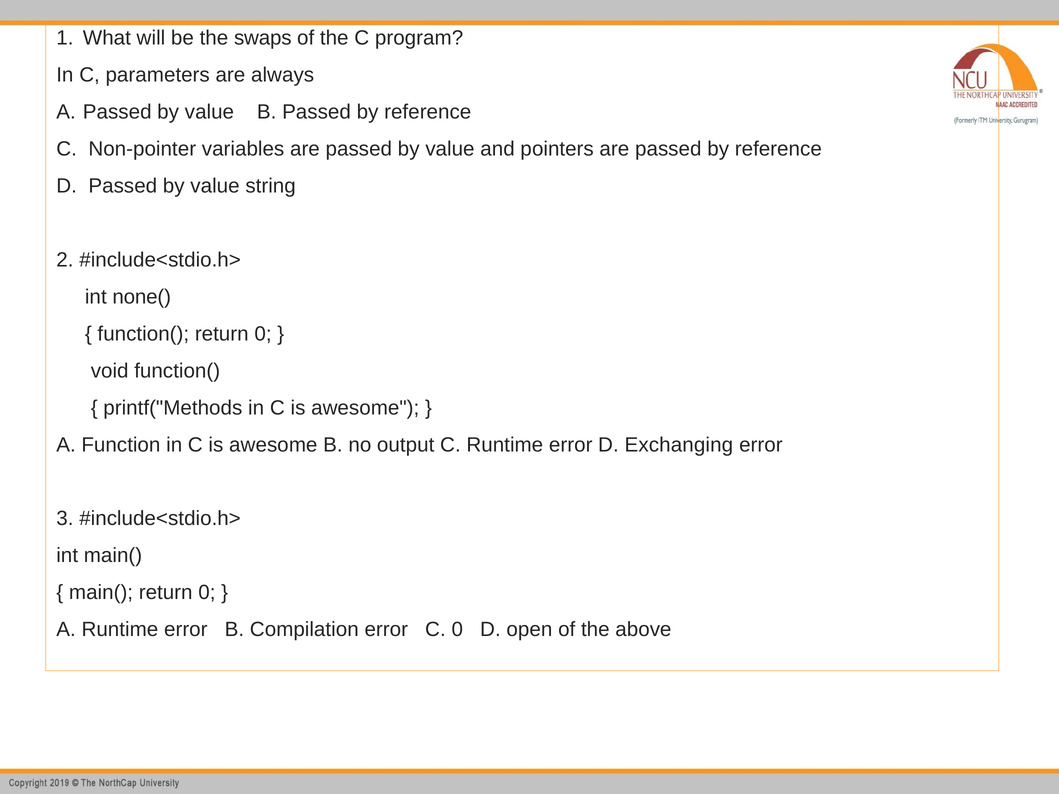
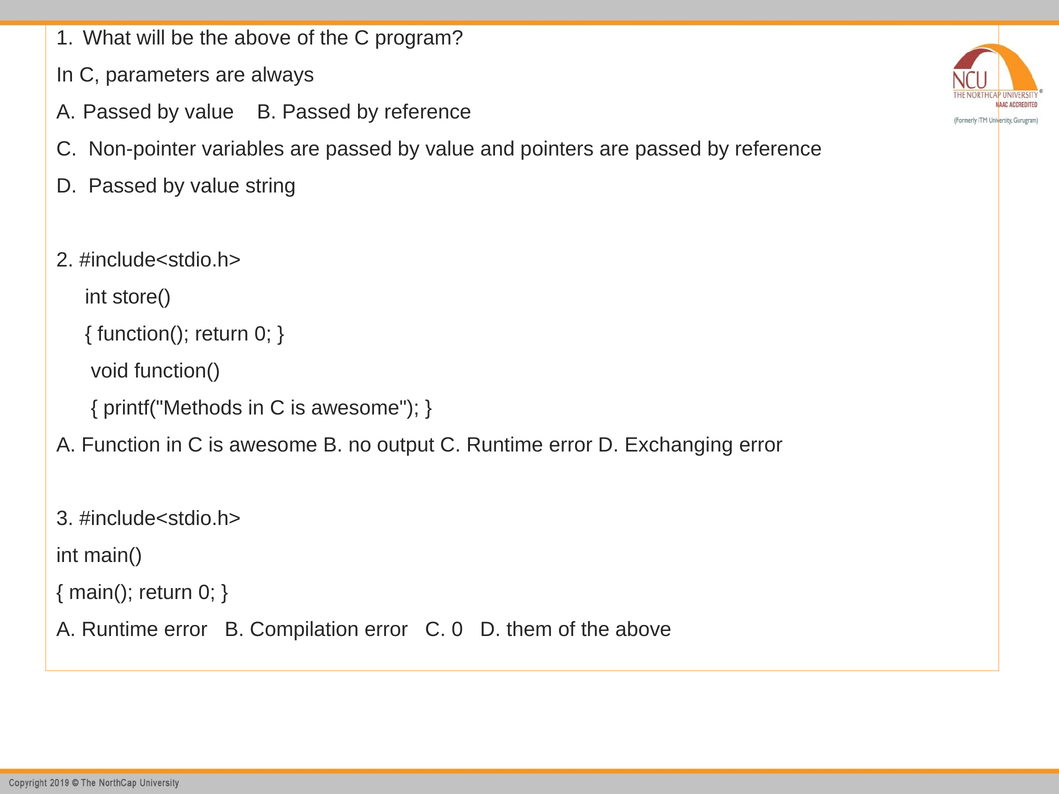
be the swaps: swaps -> above
none(: none( -> store(
open: open -> them
